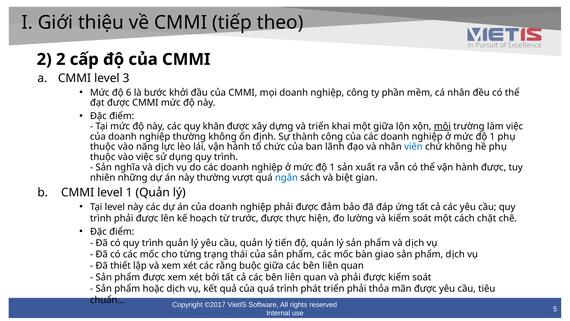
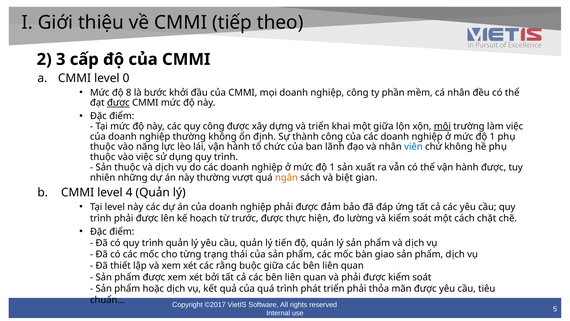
2 2: 2 -> 3
3: 3 -> 0
6: 6 -> 8
được at (118, 103) underline: none -> present
quy khăn: khăn -> công
Sản nghĩa: nghĩa -> thuộc
ngân colour: blue -> orange
level 1: 1 -> 4
